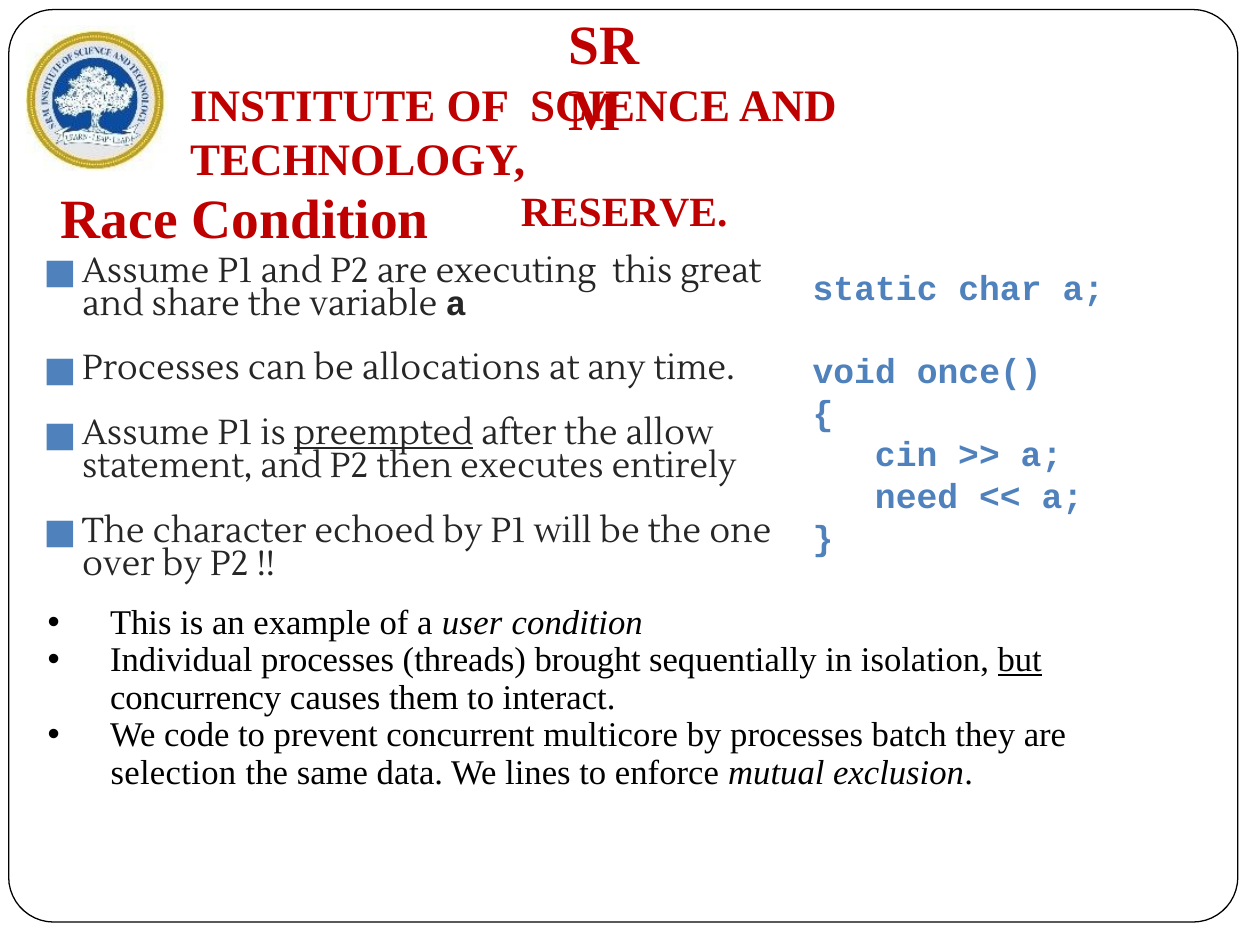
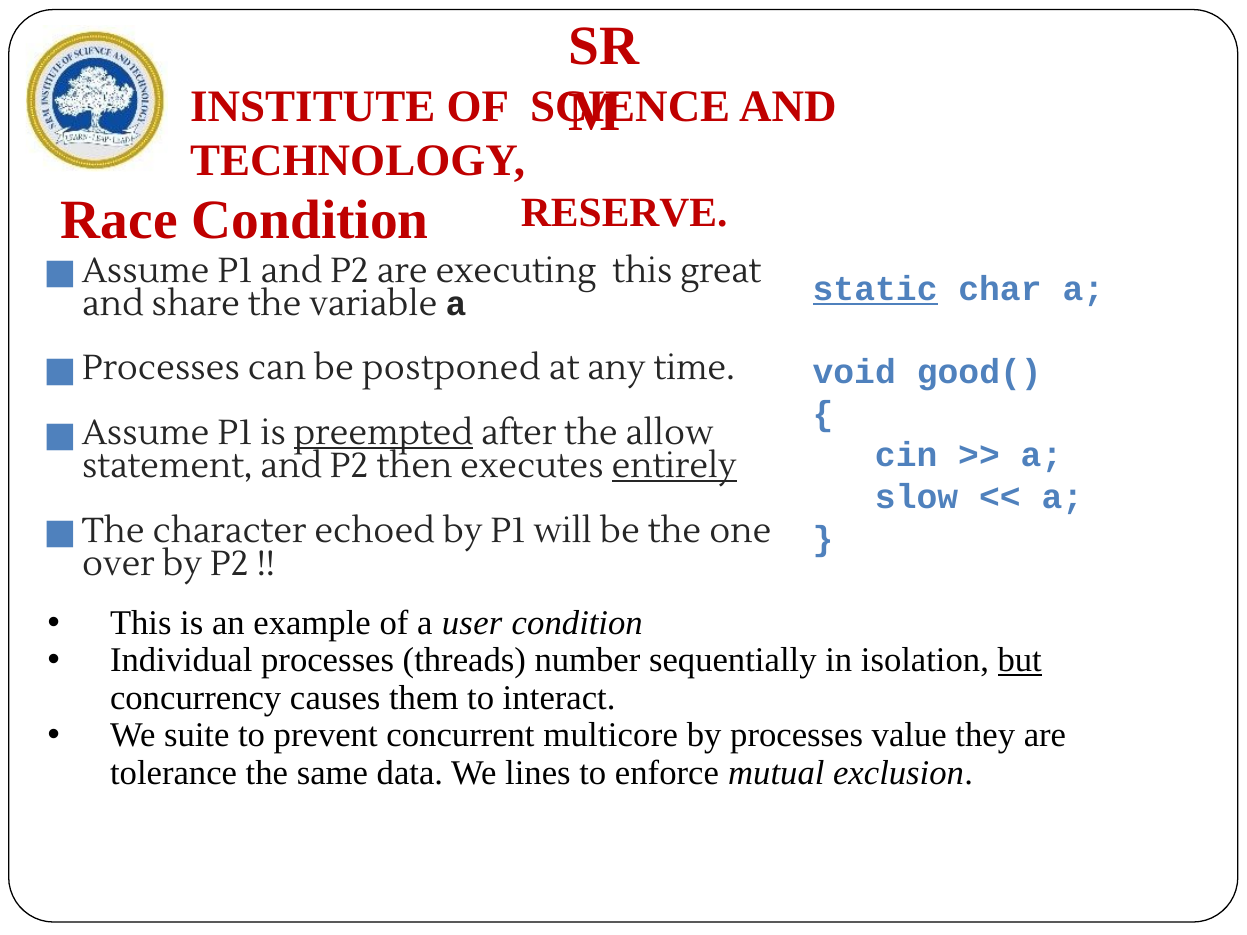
static underline: none -> present
allocations: allocations -> postponed
once(: once( -> good(
entirely underline: none -> present
need: need -> slow
brought: brought -> number
code: code -> suite
batch: batch -> value
selection: selection -> tolerance
